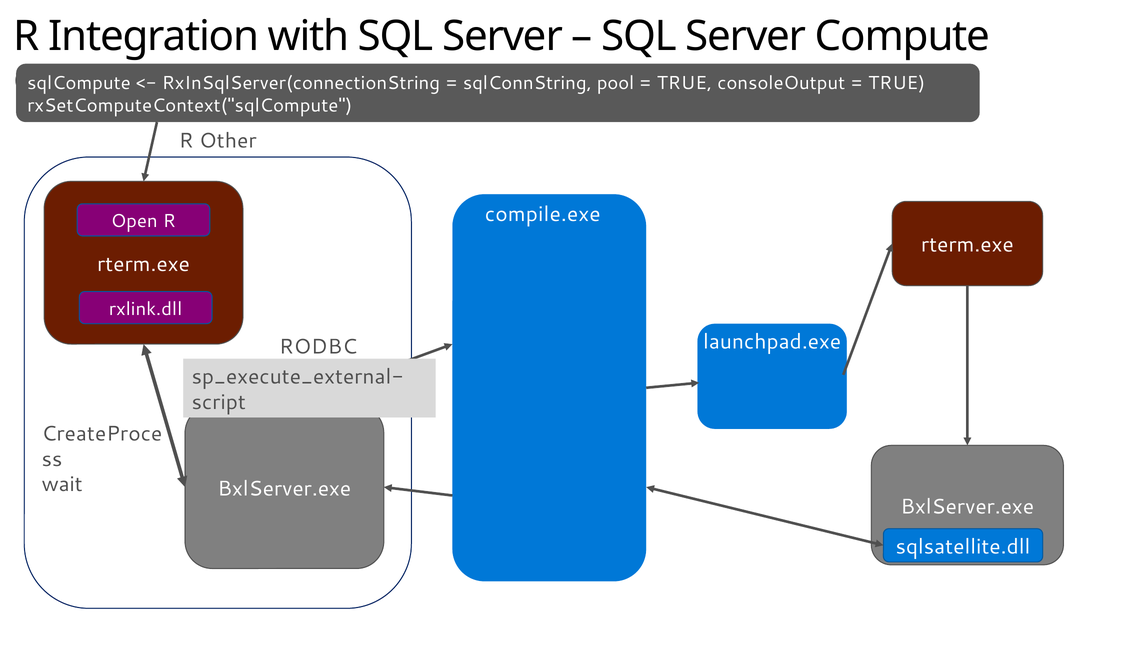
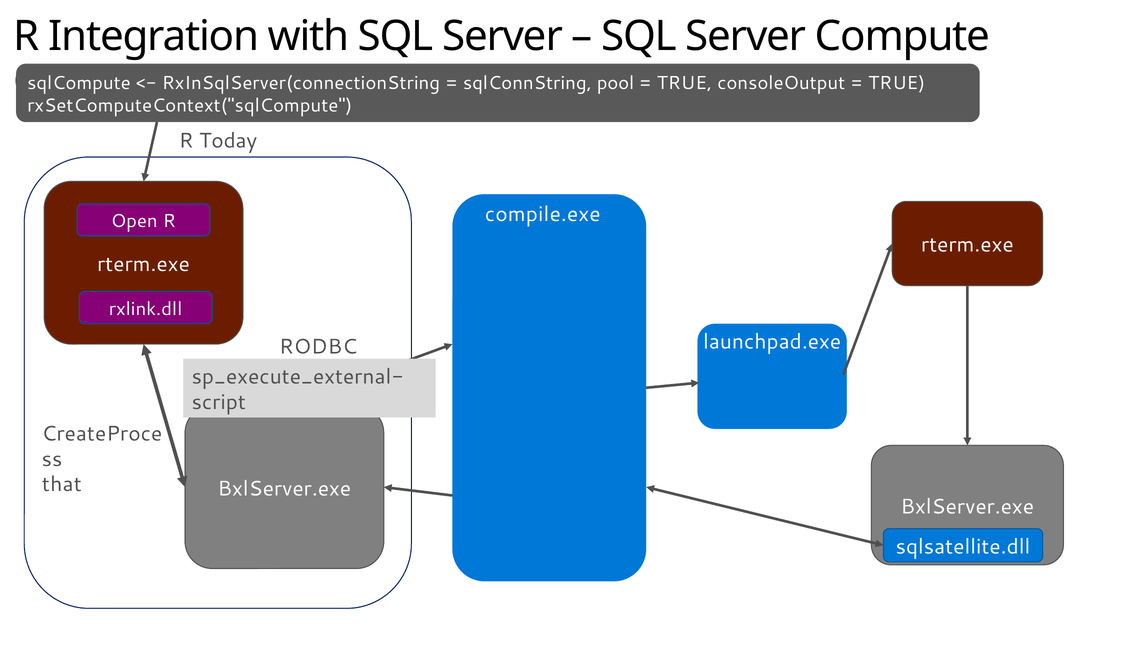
Other: Other -> Today
wait: wait -> that
